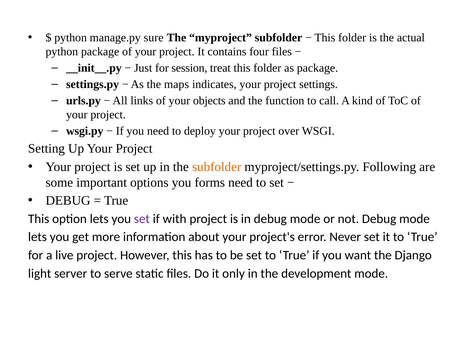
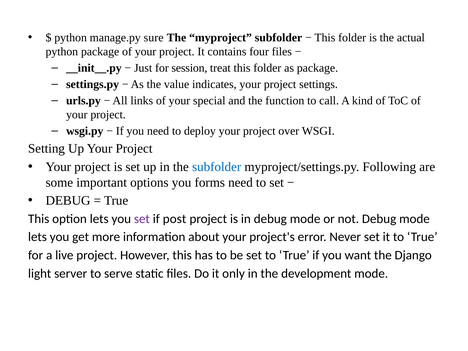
maps: maps -> value
objects: objects -> special
subfolder at (217, 167) colour: orange -> blue
with: with -> post
